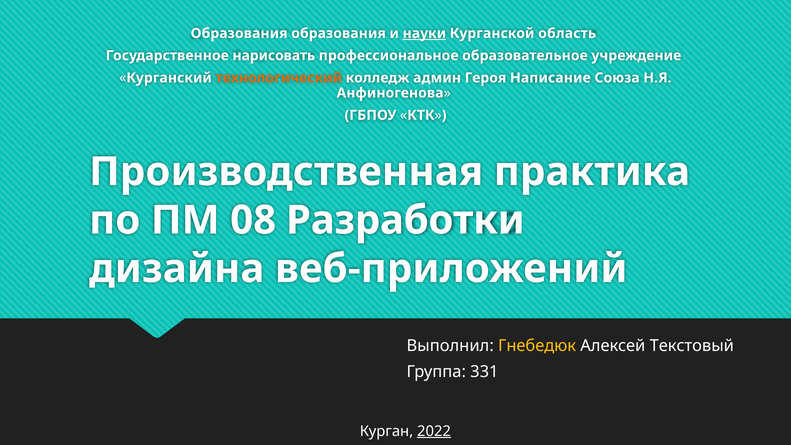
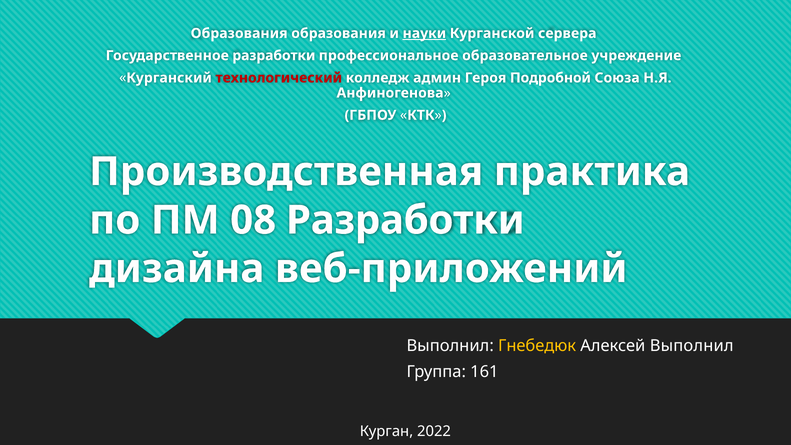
область: область -> сервера
Государственное нарисовать: нарисовать -> разработки
технологический colour: orange -> red
Написание: Написание -> Подробной
Алексей Текстовый: Текстовый -> Выполнил
331: 331 -> 161
2022 underline: present -> none
